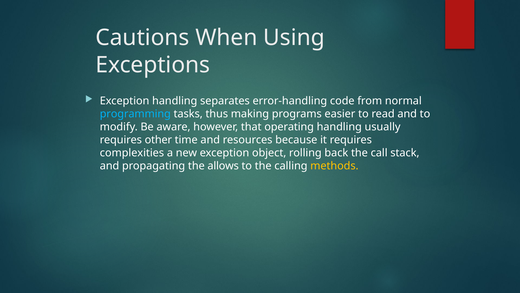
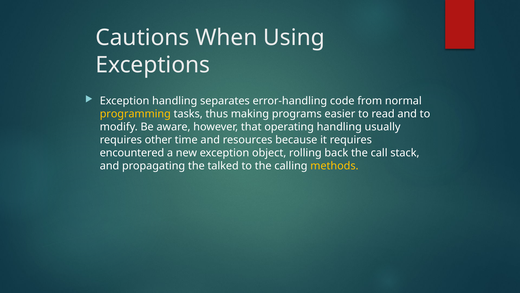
programming colour: light blue -> yellow
complexities: complexities -> encountered
allows: allows -> talked
